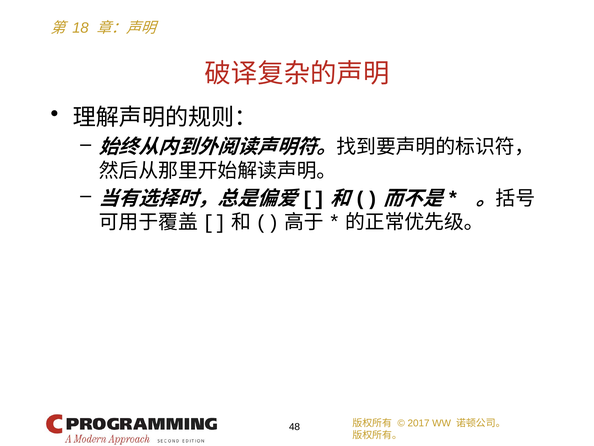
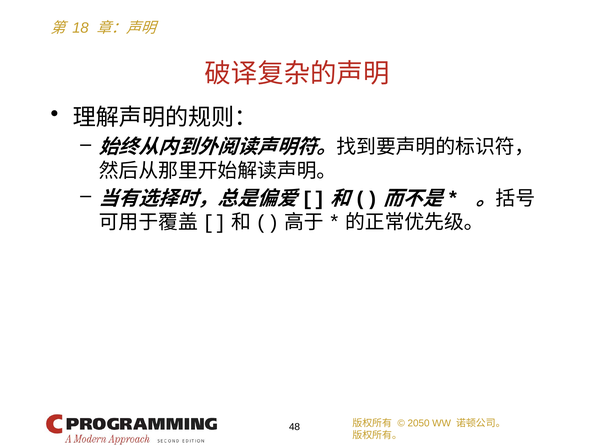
2017: 2017 -> 2050
